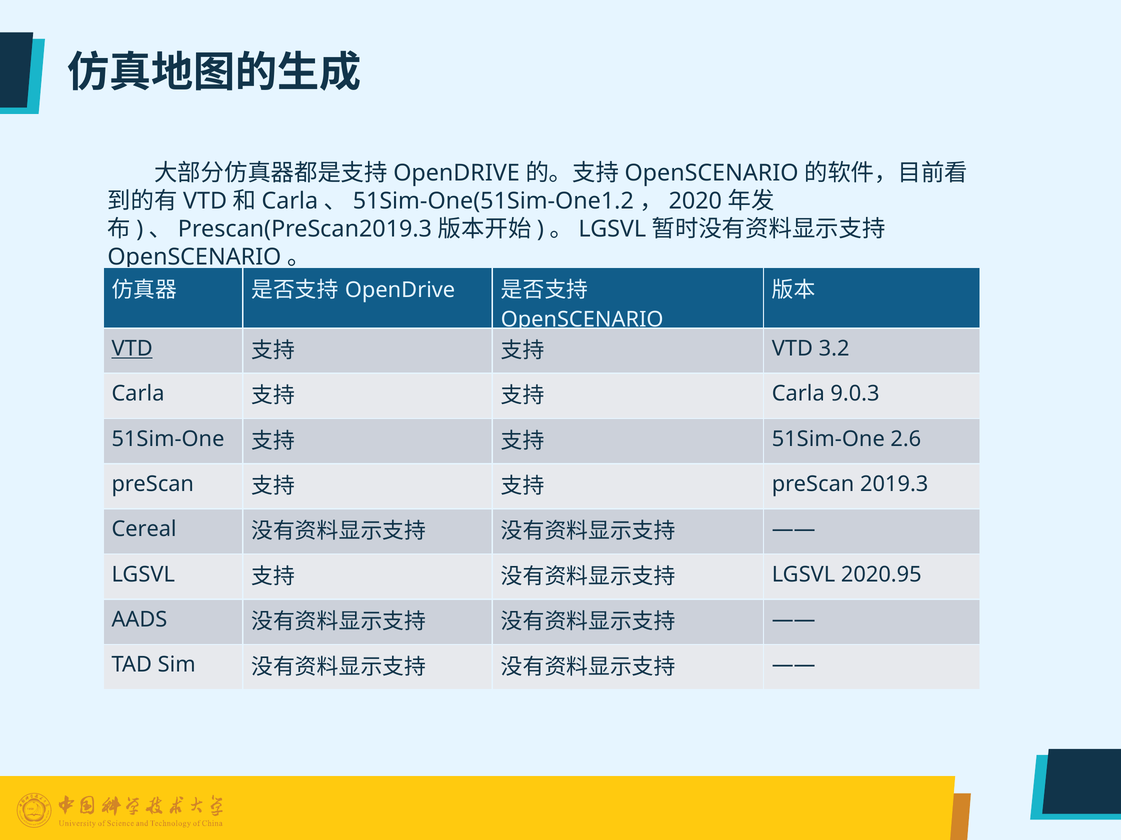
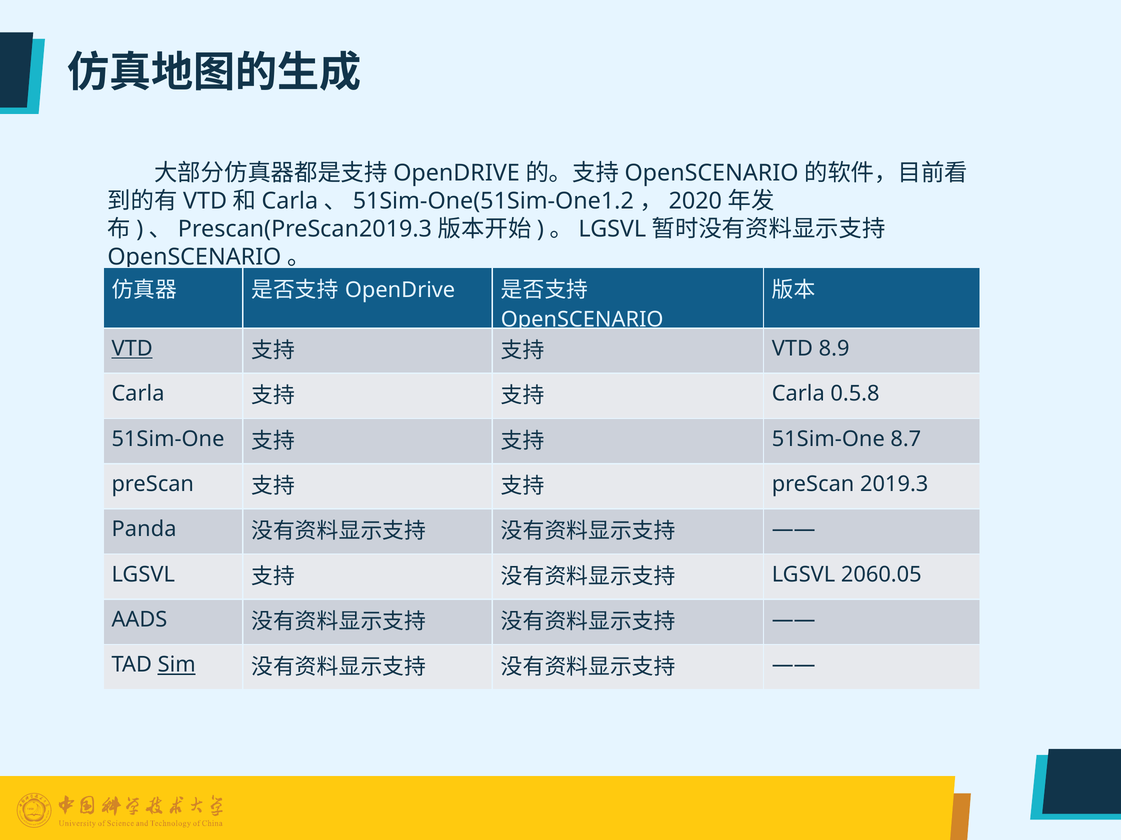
3.2: 3.2 -> 8.9
9.0.3: 9.0.3 -> 0.5.8
2.6: 2.6 -> 8.7
Cereal: Cereal -> Panda
2020.95: 2020.95 -> 2060.05
Sim underline: none -> present
